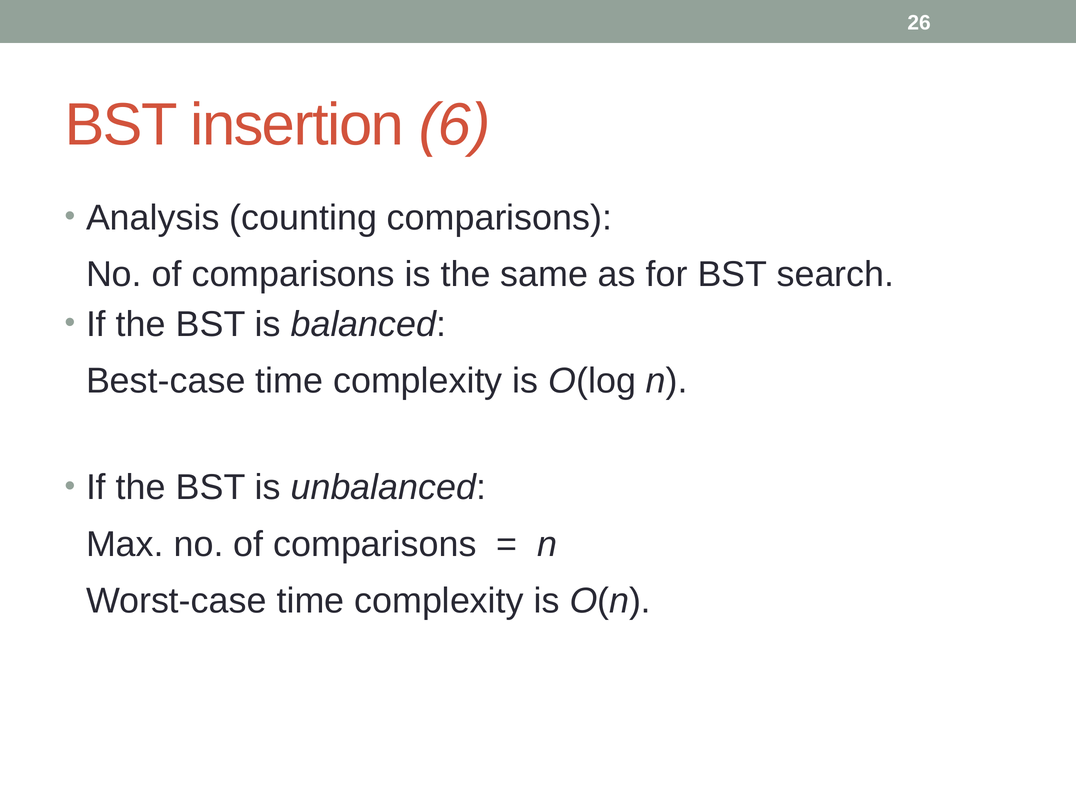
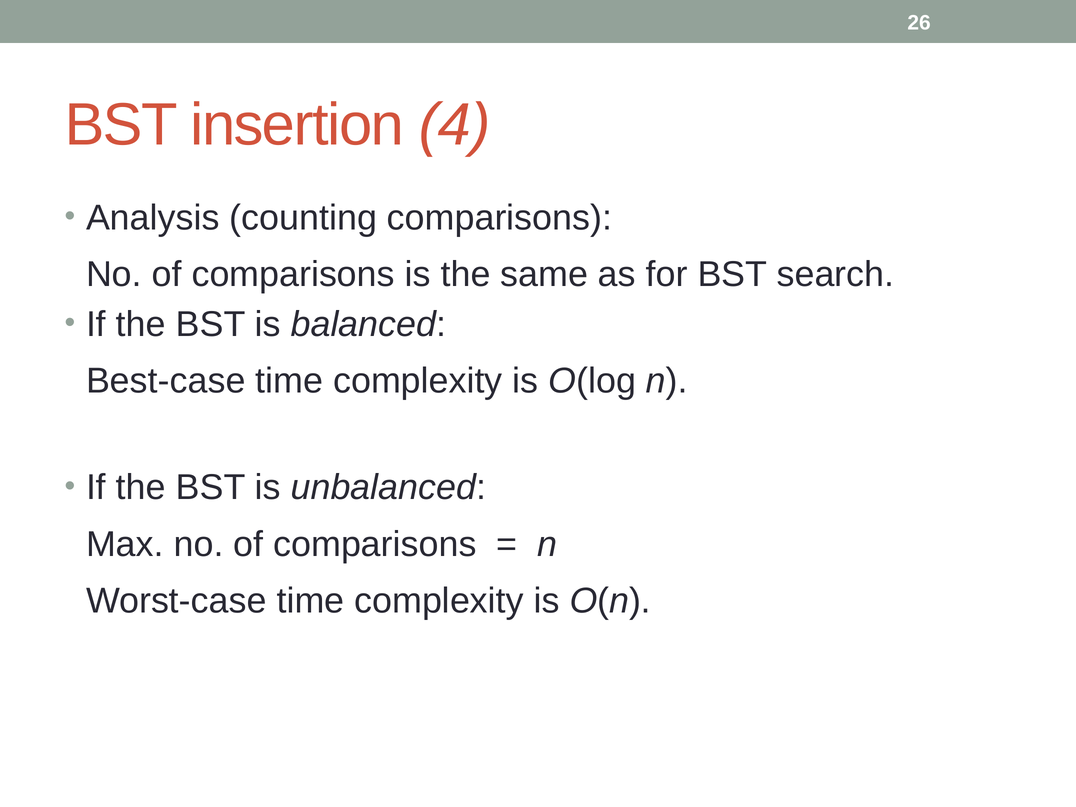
6: 6 -> 4
